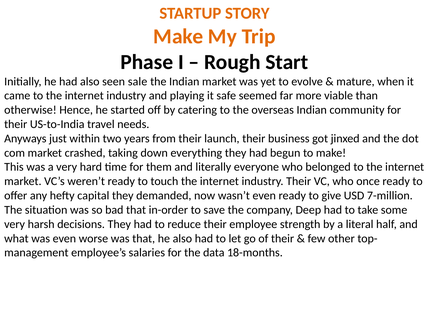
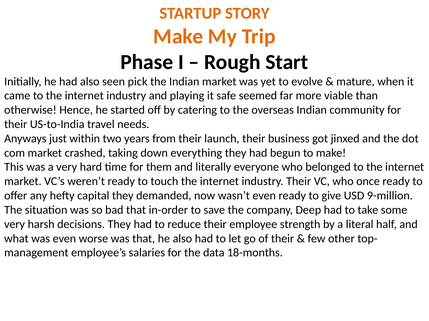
sale: sale -> pick
7-million: 7-million -> 9-million
